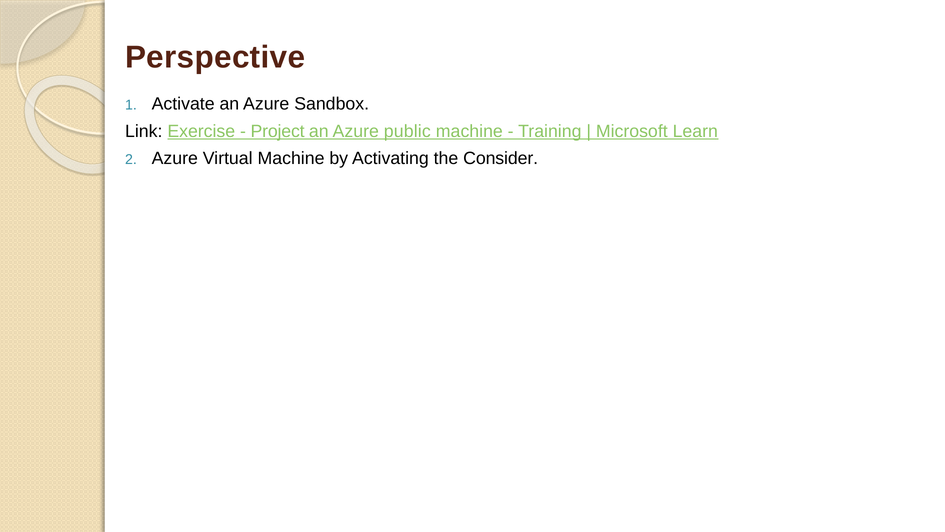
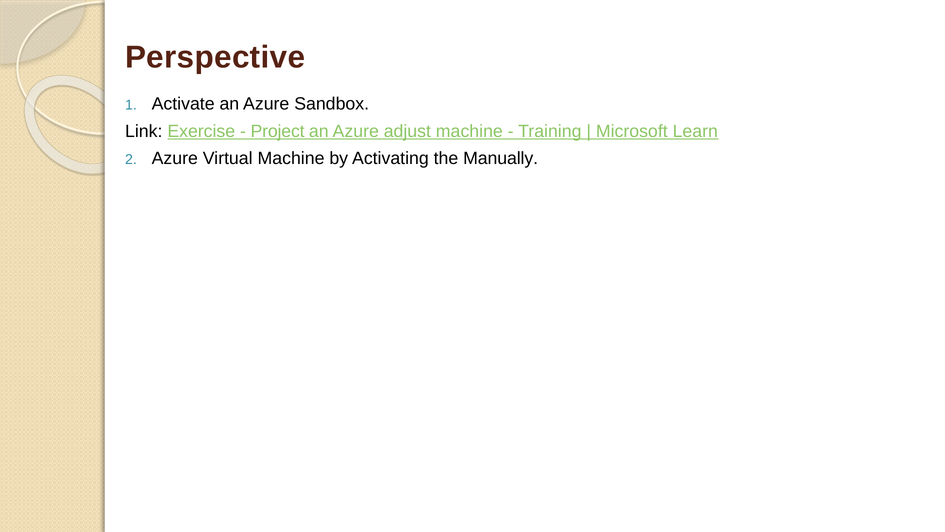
public: public -> adjust
Consider: Consider -> Manually
